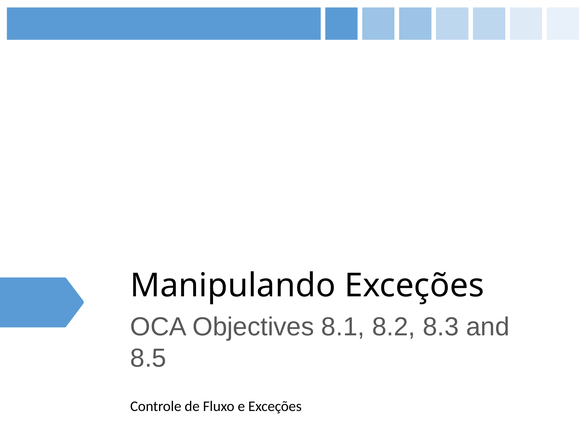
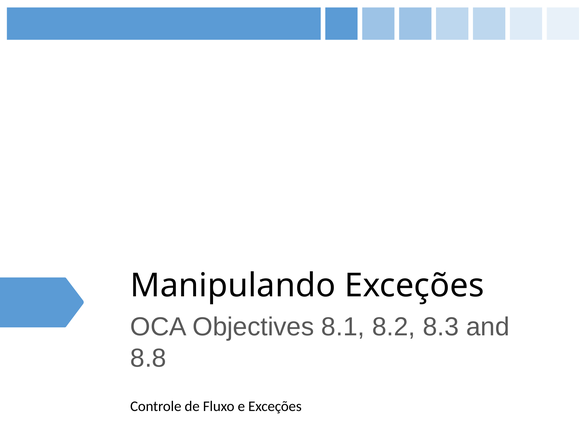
8.5: 8.5 -> 8.8
